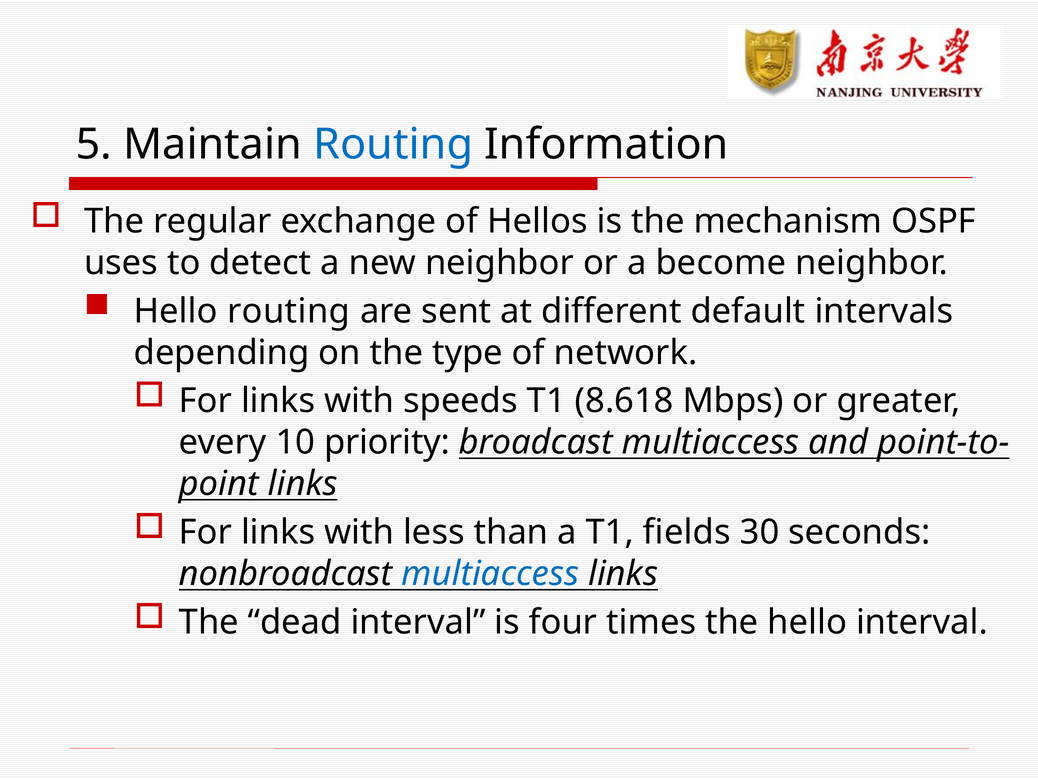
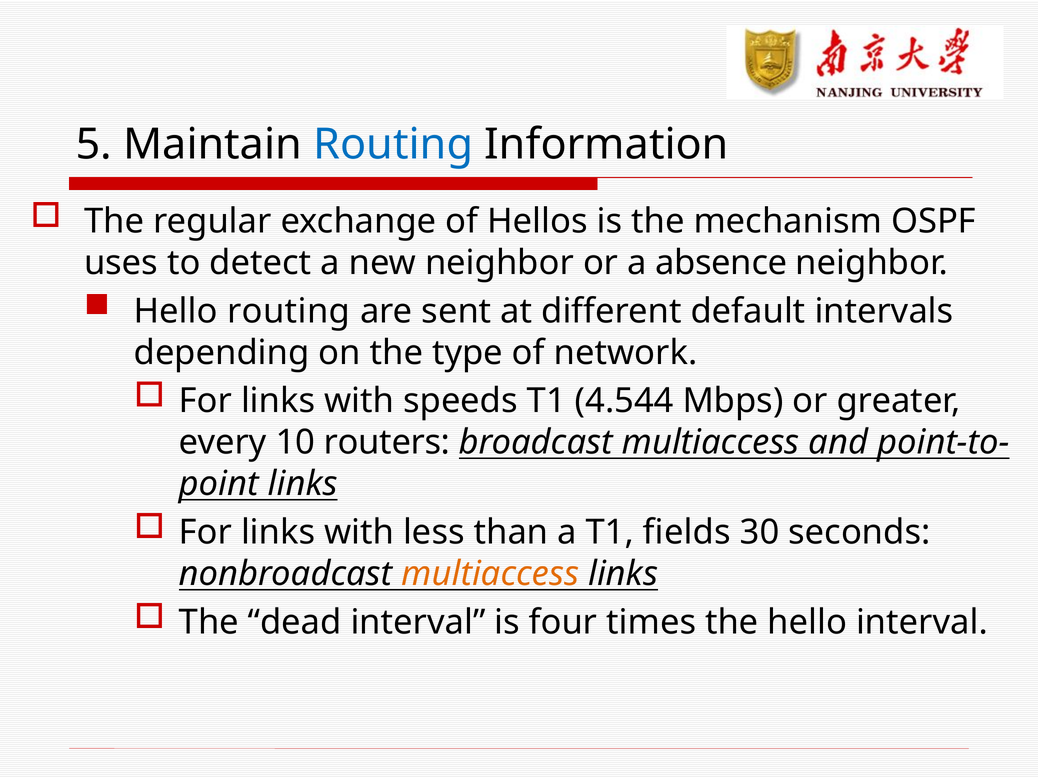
become: become -> absence
8.618: 8.618 -> 4.544
priority: priority -> routers
multiaccess at (490, 574) colour: blue -> orange
